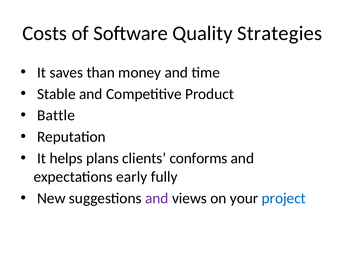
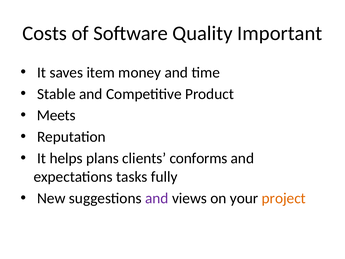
Strategies: Strategies -> Important
than: than -> item
Battle: Battle -> Meets
early: early -> tasks
project colour: blue -> orange
